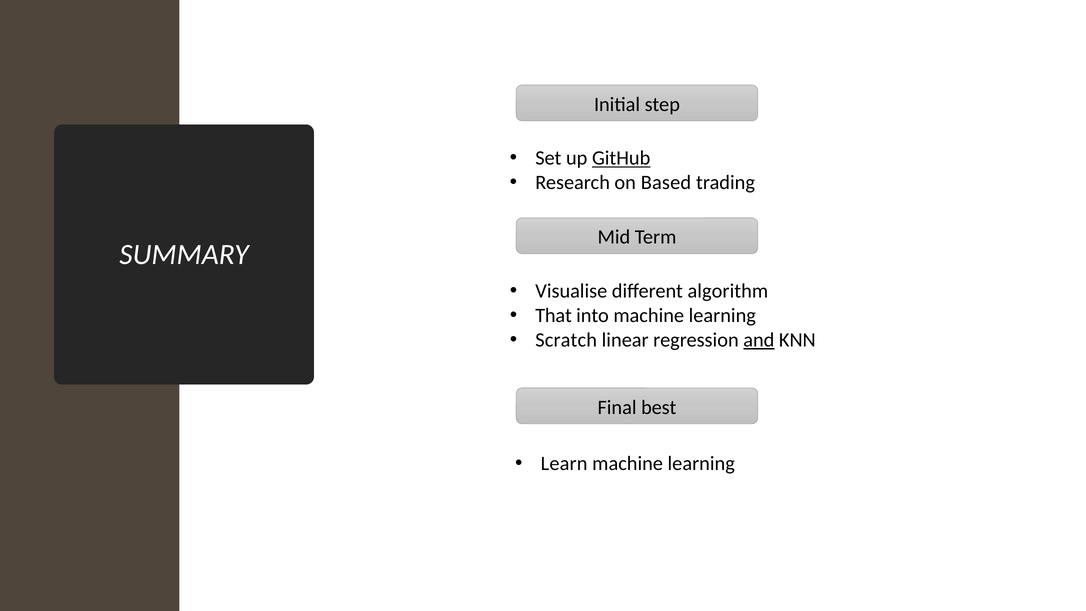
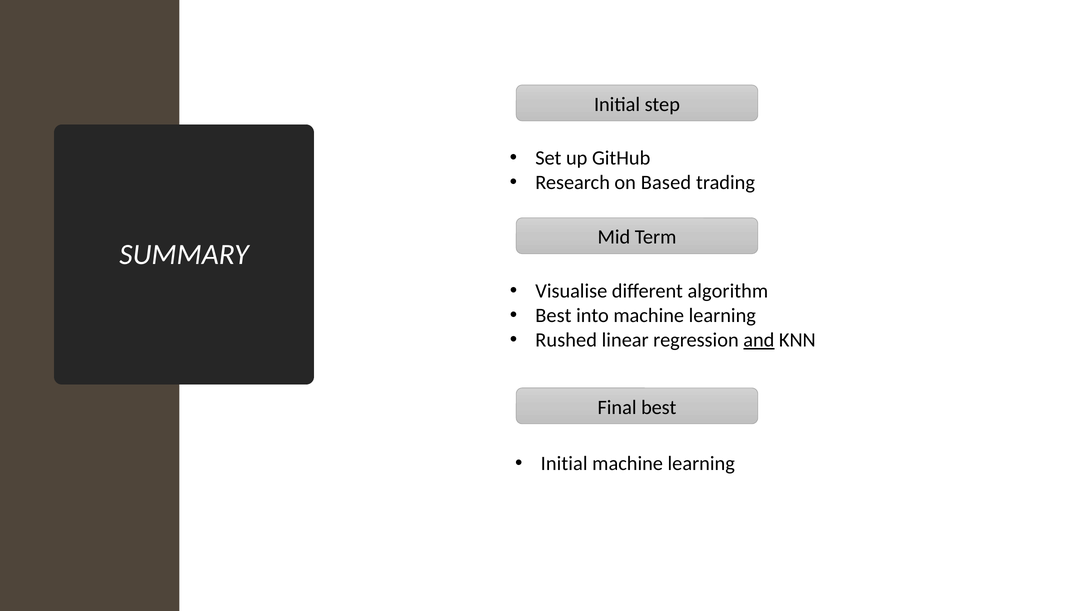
GitHub underline: present -> none
That at (554, 315): That -> Best
Scratch: Scratch -> Rushed
Learn at (564, 464): Learn -> Initial
